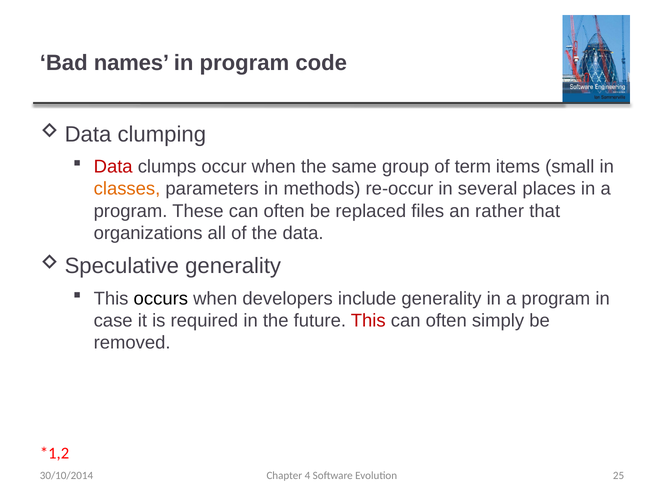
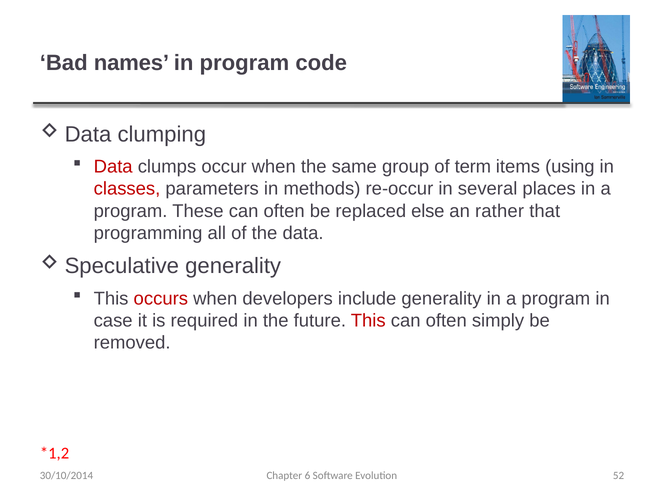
small: small -> using
classes colour: orange -> red
files: files -> else
organizations: organizations -> programming
occurs colour: black -> red
4: 4 -> 6
25: 25 -> 52
